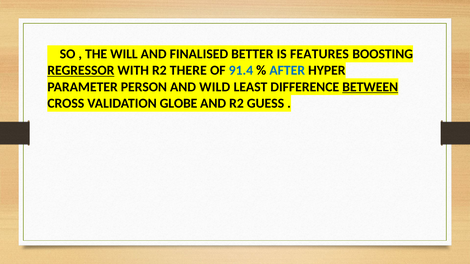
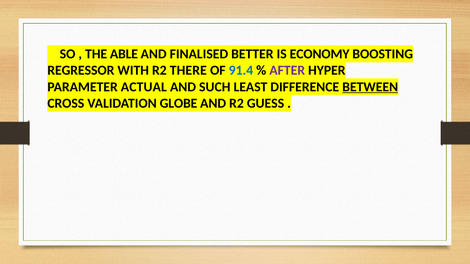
WILL: WILL -> ABLE
FEATURES: FEATURES -> ECONOMY
REGRESSOR underline: present -> none
AFTER colour: blue -> purple
PERSON: PERSON -> ACTUAL
WILD: WILD -> SUCH
